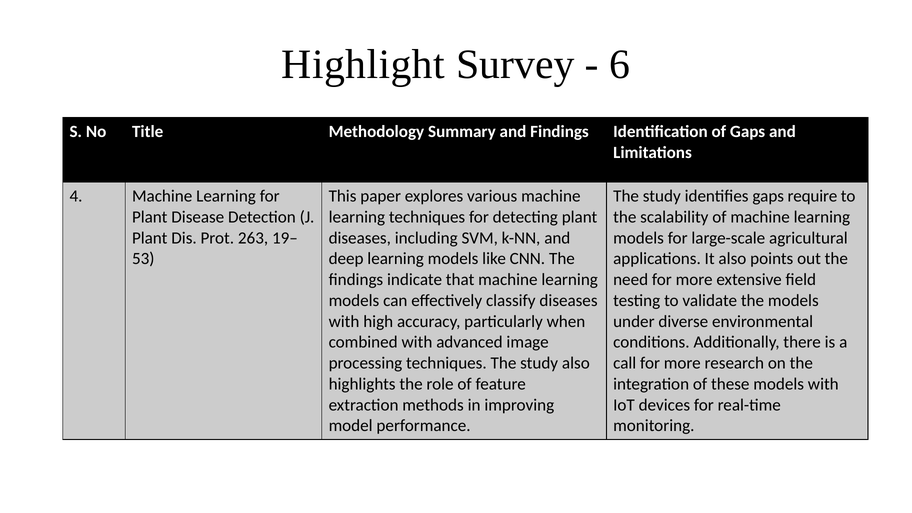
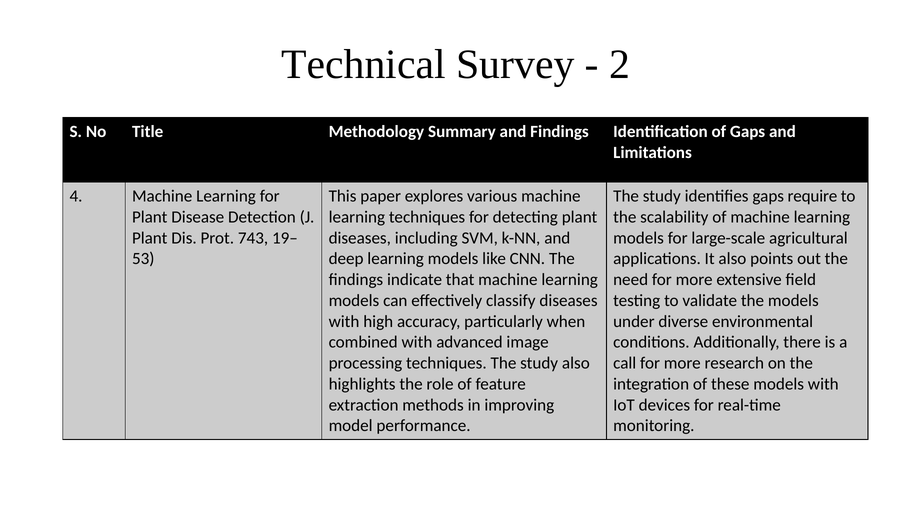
Highlight: Highlight -> Technical
6: 6 -> 2
263: 263 -> 743
